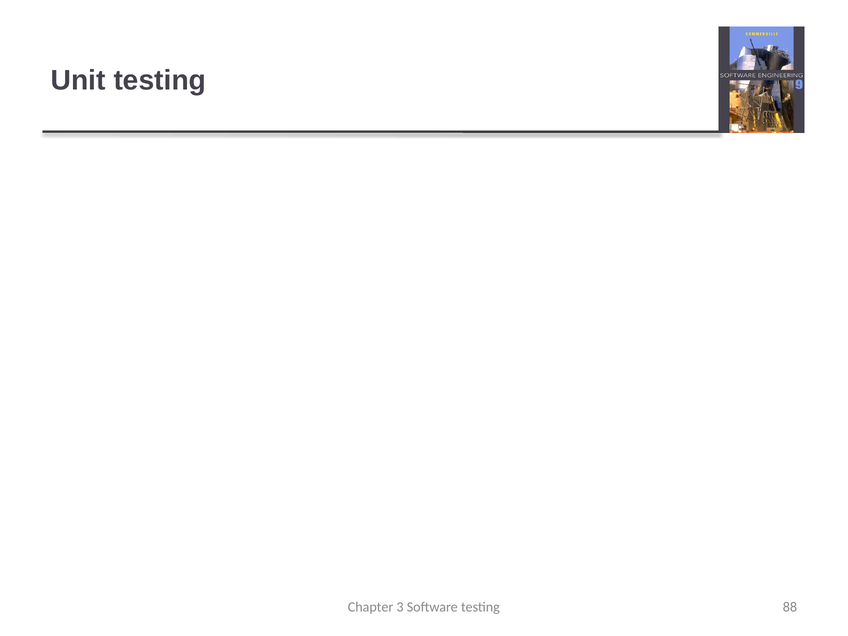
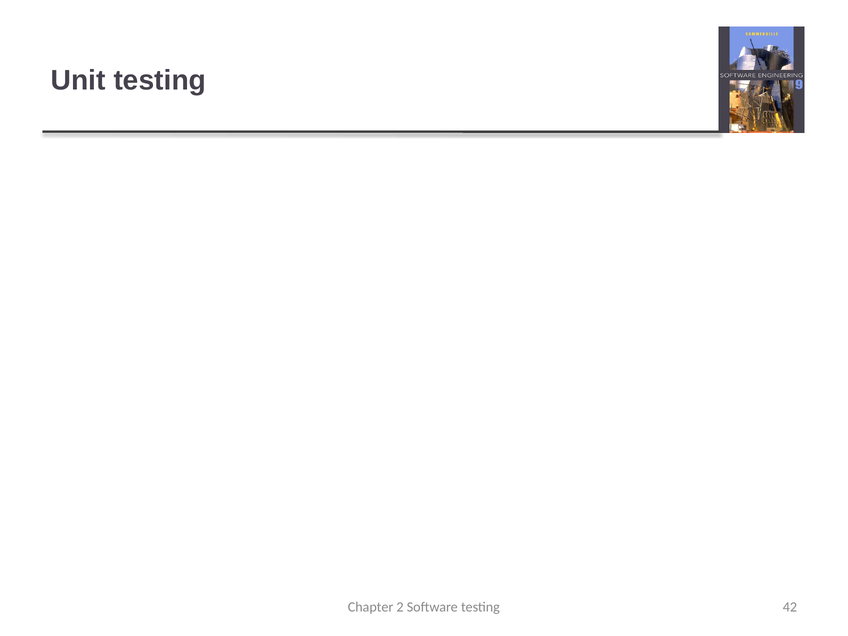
3: 3 -> 2
88: 88 -> 42
